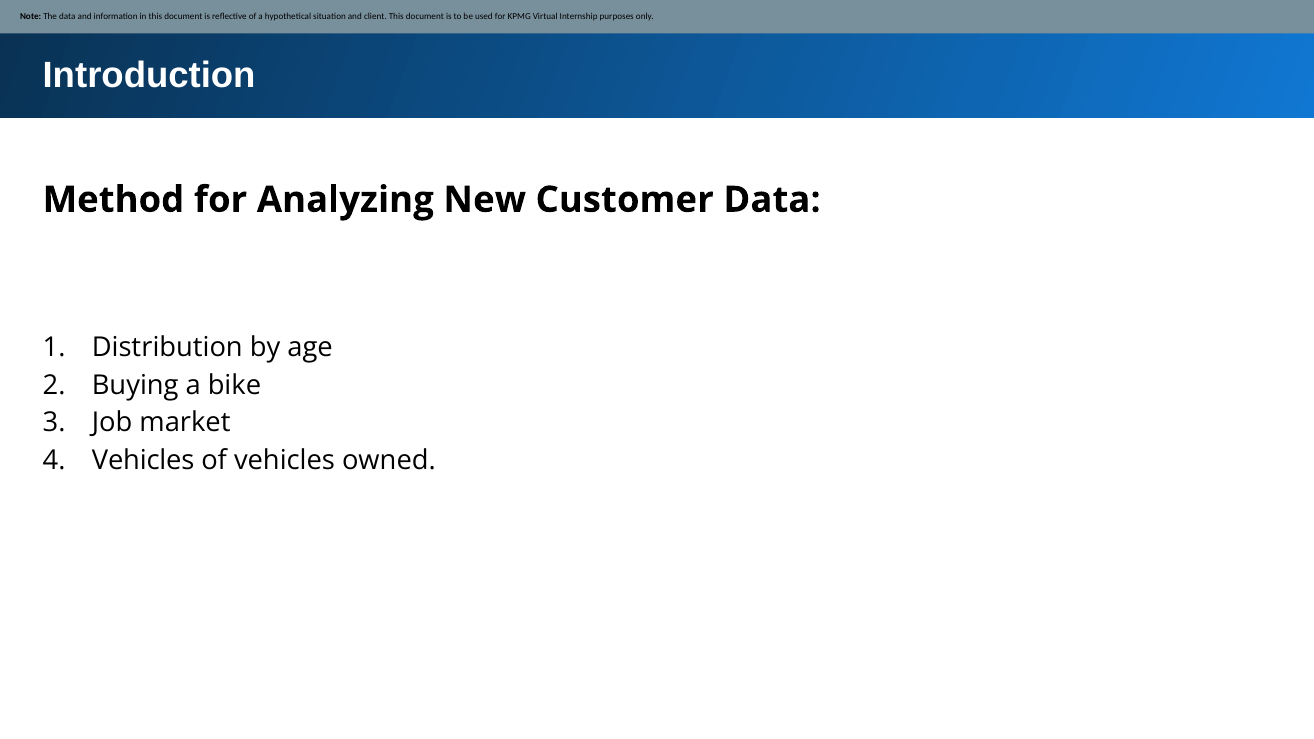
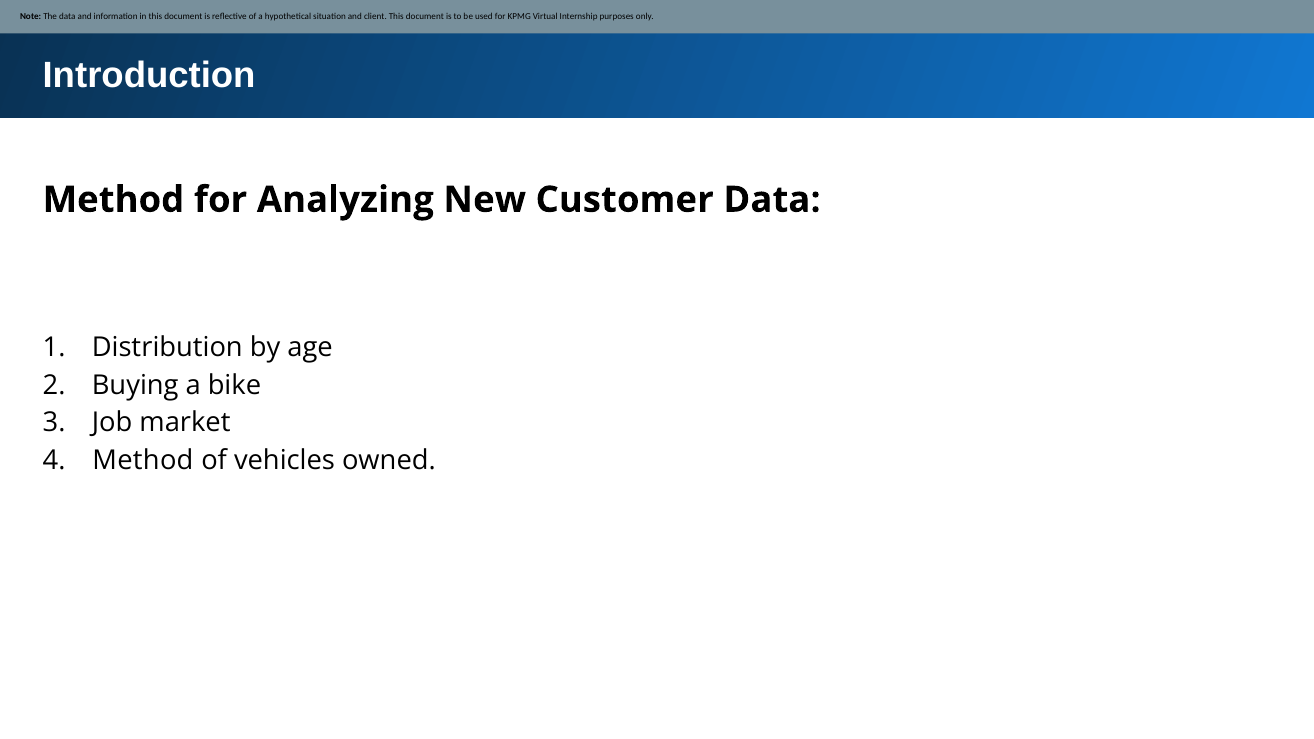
Vehicles at (143, 461): Vehicles -> Method
